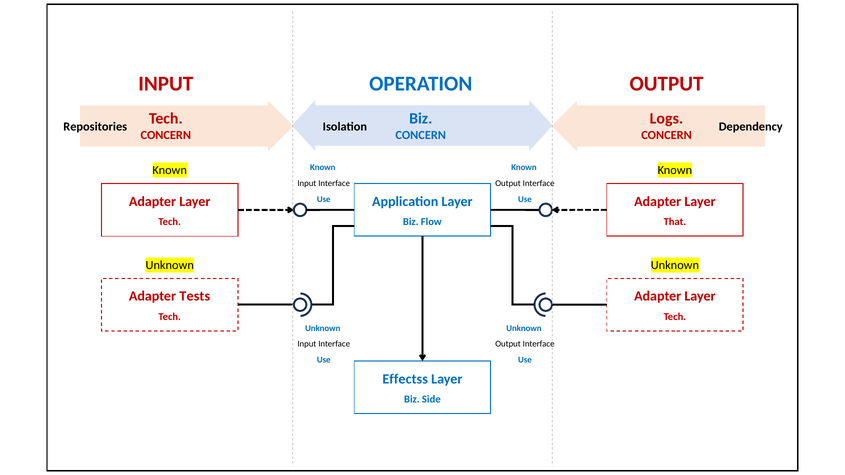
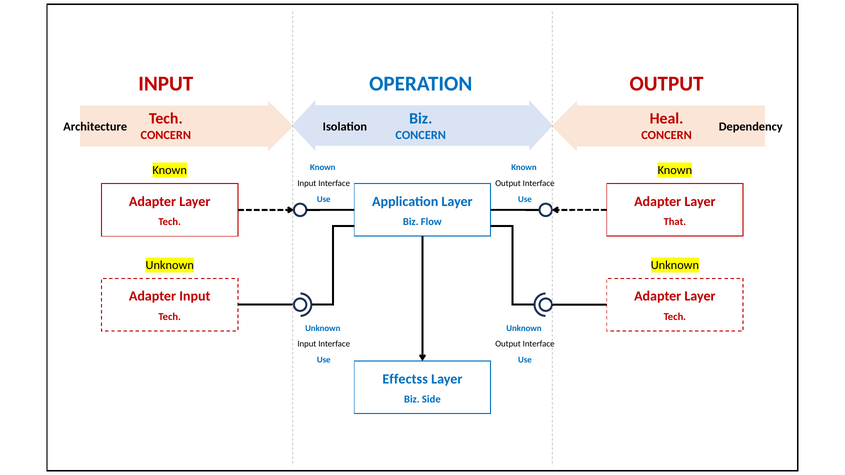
Logs: Logs -> Heal
Repositories: Repositories -> Architecture
Adapter Tests: Tests -> Input
